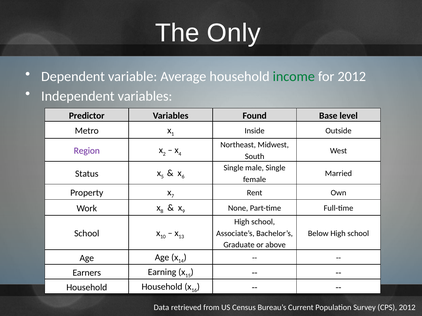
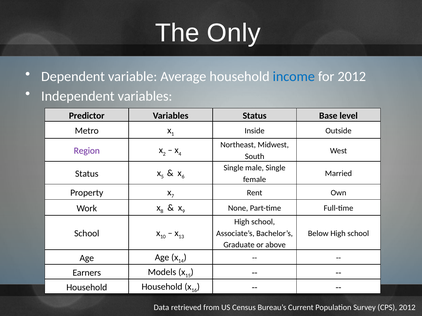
income colour: green -> blue
Variables Found: Found -> Status
Earning: Earning -> Models
